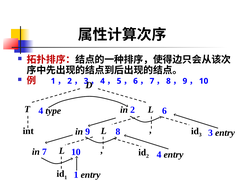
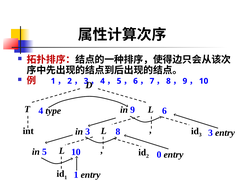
in 2: 2 -> 9
in 9: 9 -> 3
in 7: 7 -> 5
10 4: 4 -> 0
